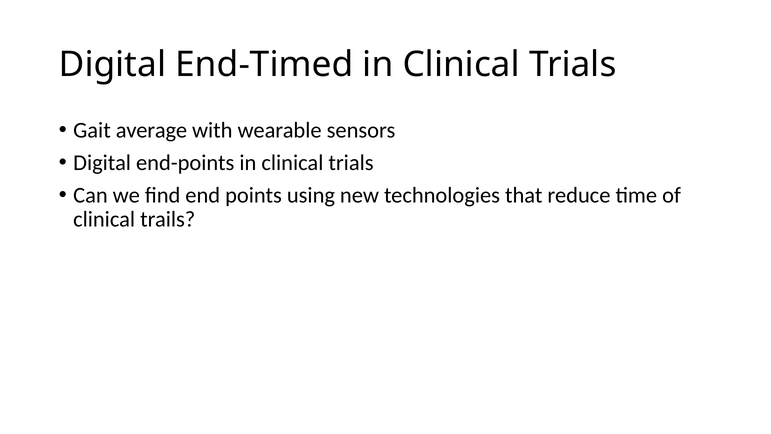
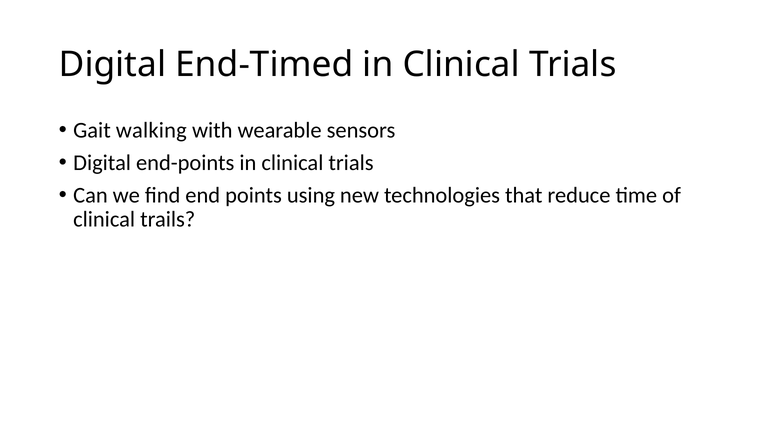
average: average -> walking
